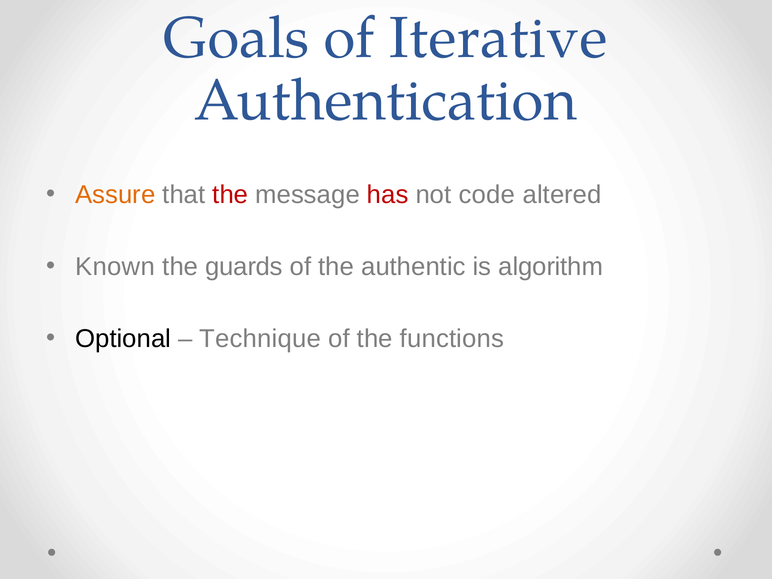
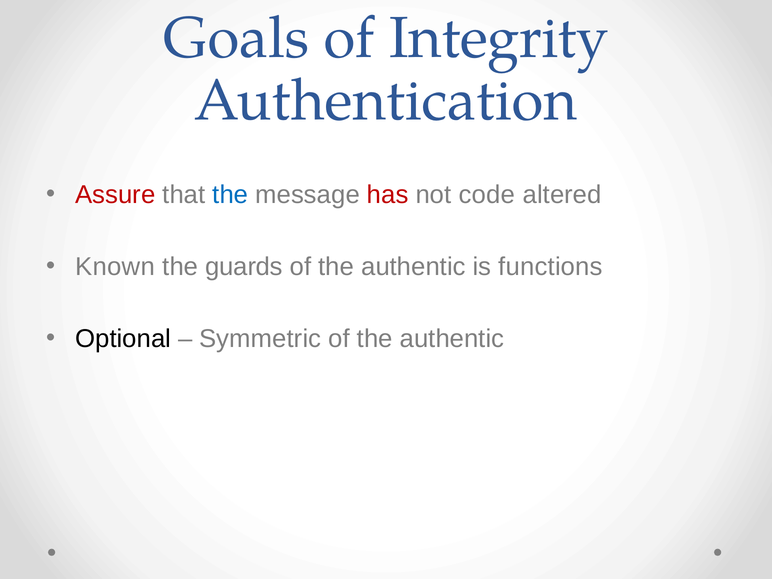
Iterative: Iterative -> Integrity
Assure colour: orange -> red
the at (230, 195) colour: red -> blue
algorithm: algorithm -> functions
Technique: Technique -> Symmetric
functions at (452, 339): functions -> authentic
